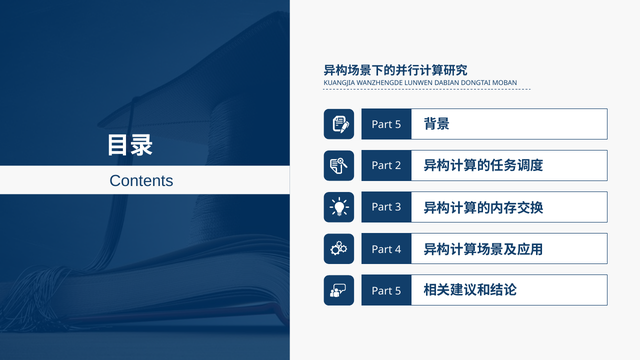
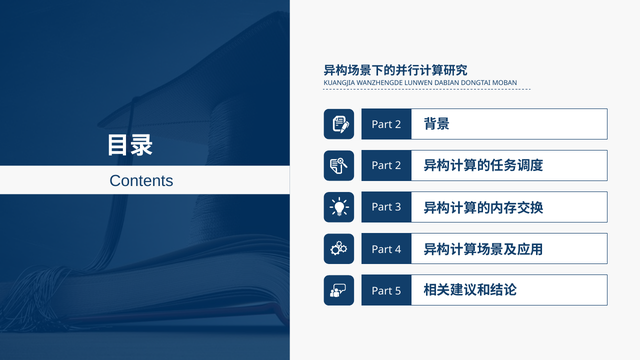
5 at (398, 125): 5 -> 2
